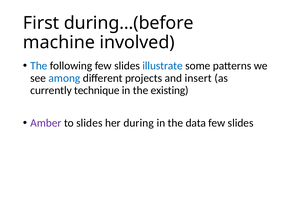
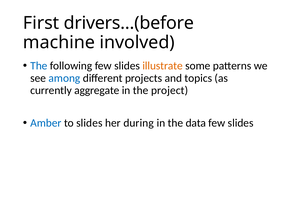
during…(before: during…(before -> drivers…(before
illustrate colour: blue -> orange
insert: insert -> topics
technique: technique -> aggregate
existing: existing -> project
Amber colour: purple -> blue
